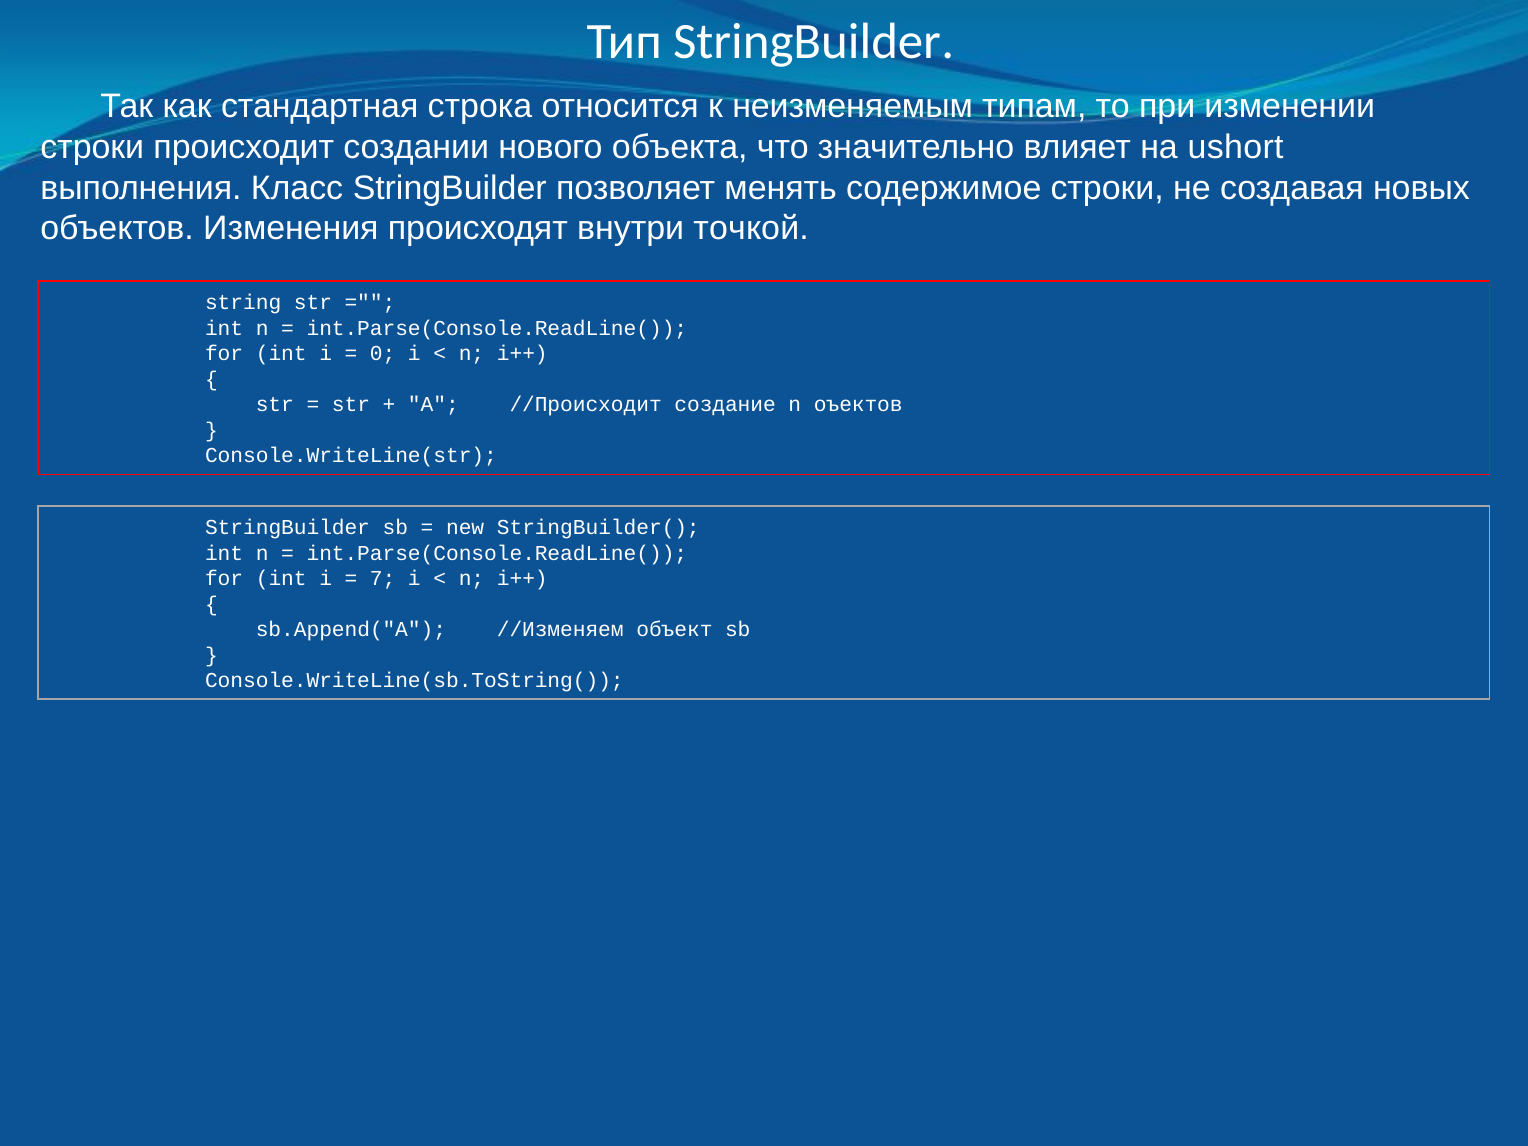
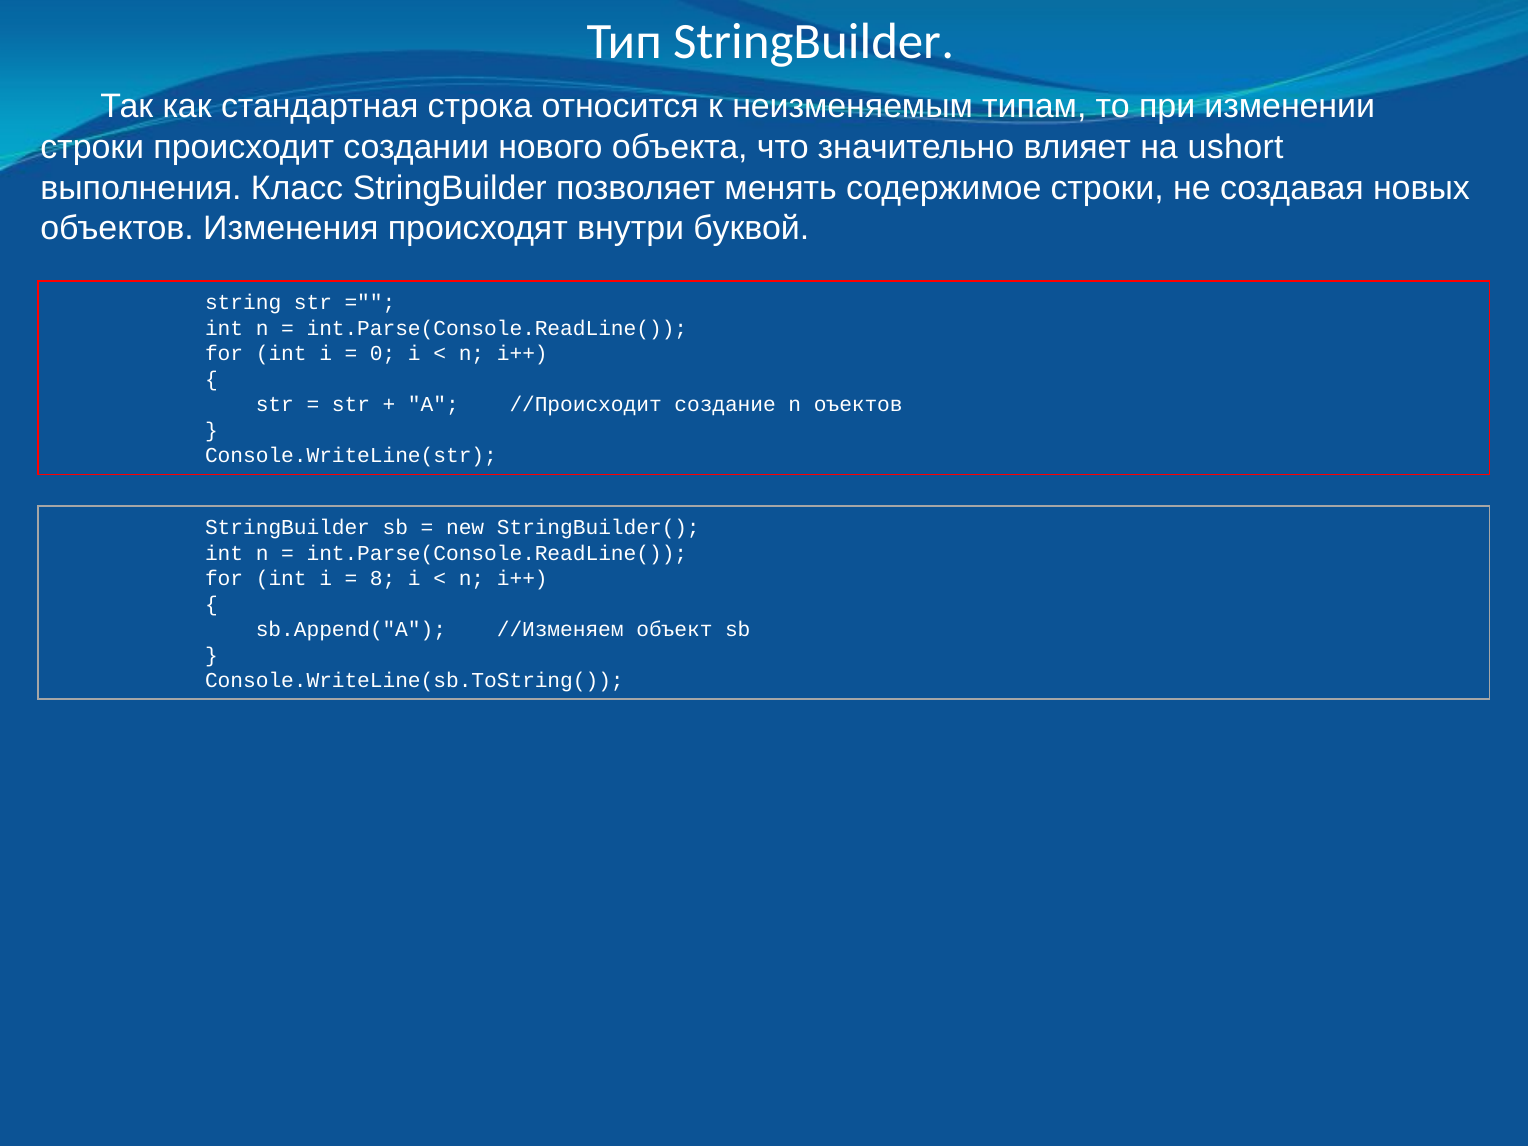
точкой: точкой -> буквой
7: 7 -> 8
